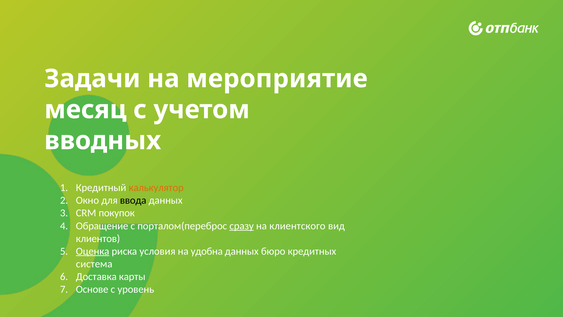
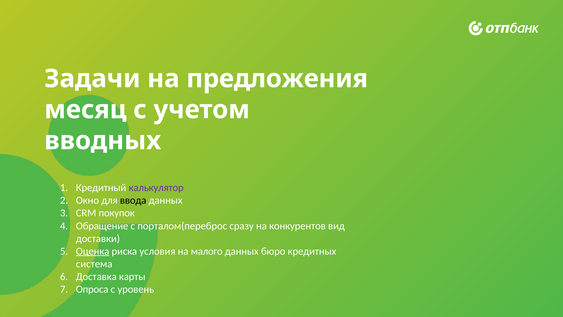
мероприятие: мероприятие -> предложения
калькулятор colour: orange -> purple
сразу underline: present -> none
клиентского: клиентского -> конкурентов
клиентов: клиентов -> доставки
удобна: удобна -> малого
Основе: Основе -> Опроса
